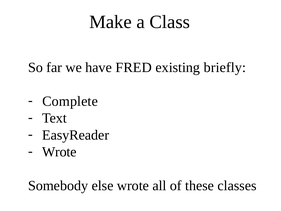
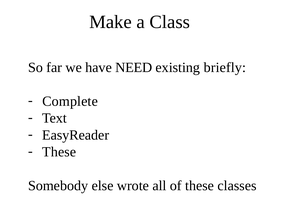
FRED: FRED -> NEED
Wrote at (59, 152): Wrote -> These
